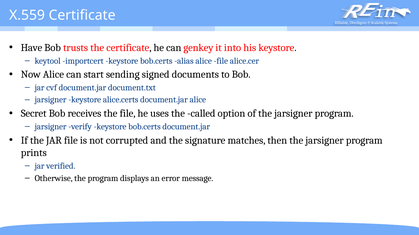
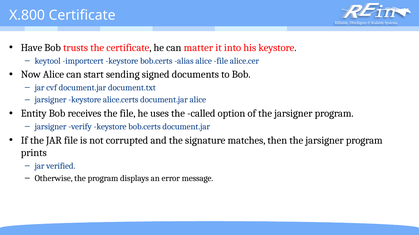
X.559: X.559 -> X.800
genkey: genkey -> matter
Secret: Secret -> Entity
